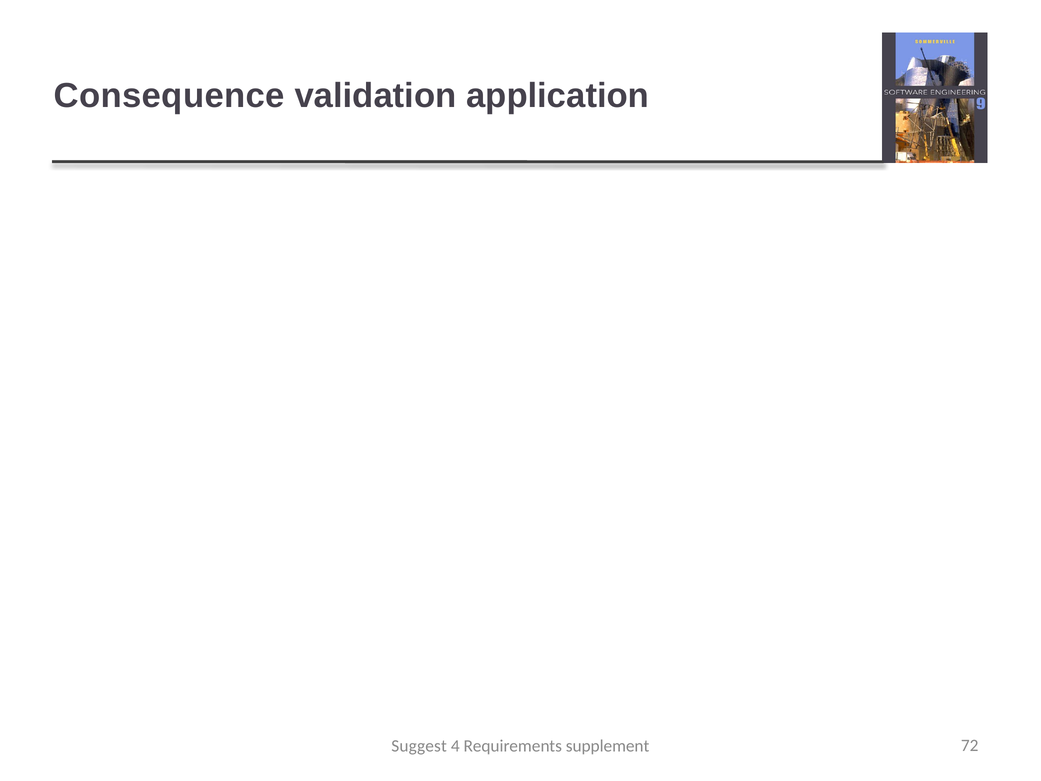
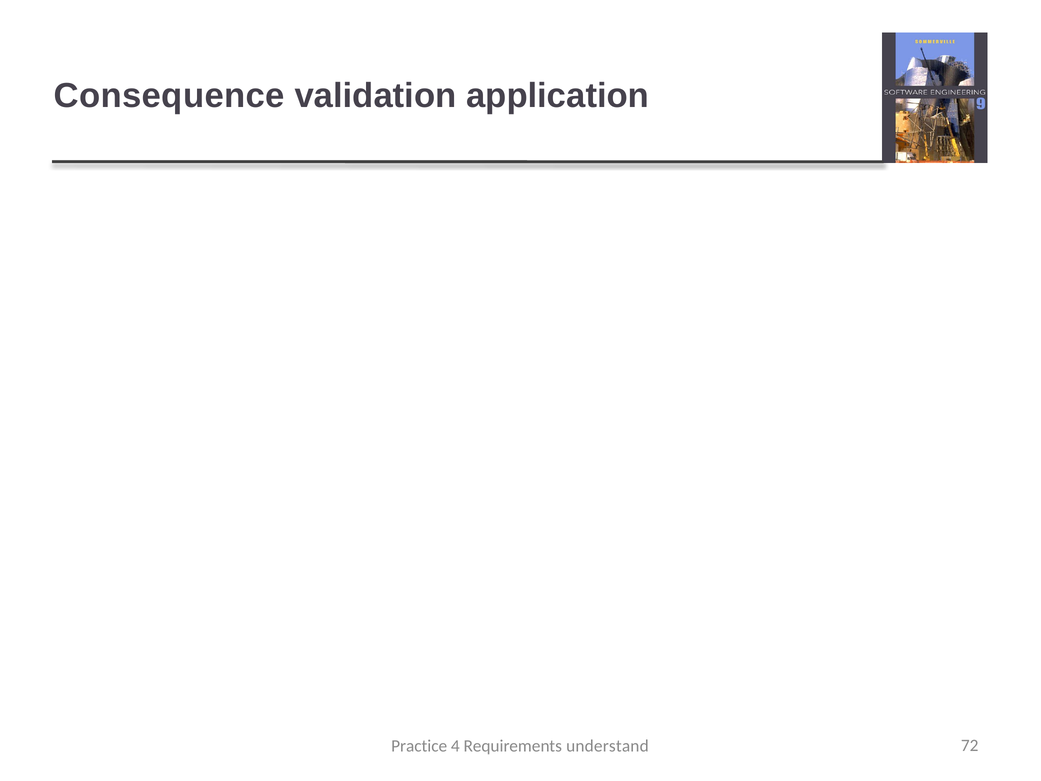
Suggest: Suggest -> Practice
supplement: supplement -> understand
